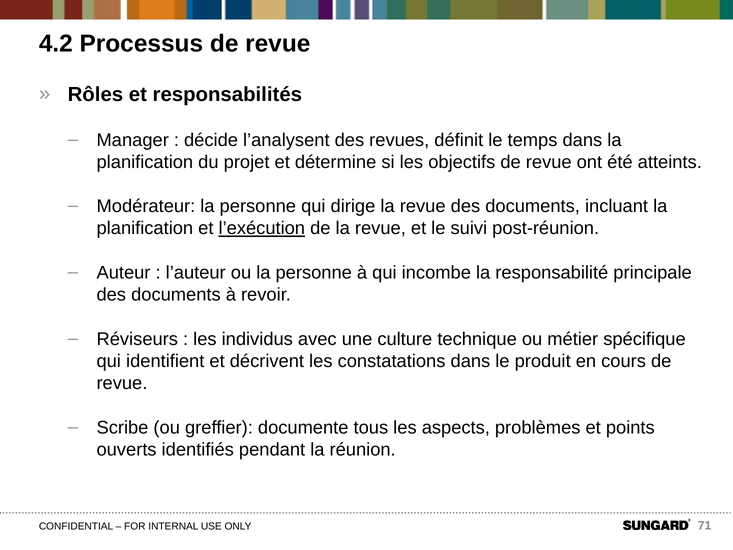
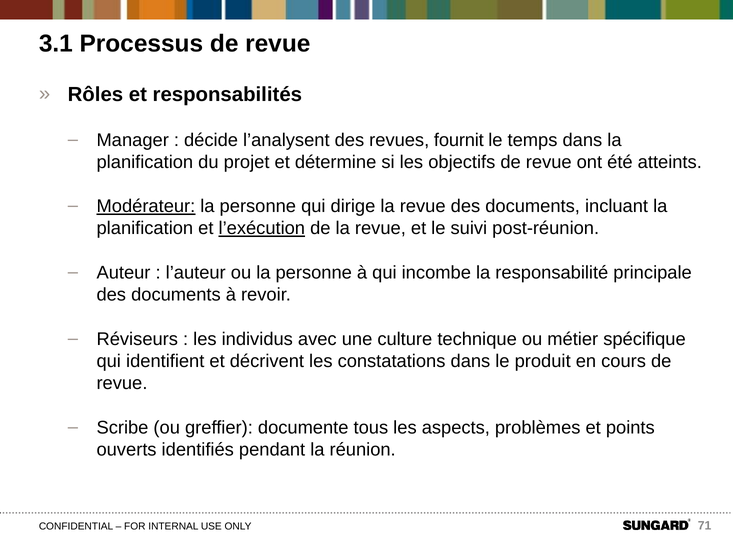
4.2: 4.2 -> 3.1
définit: définit -> fournit
Modérateur underline: none -> present
